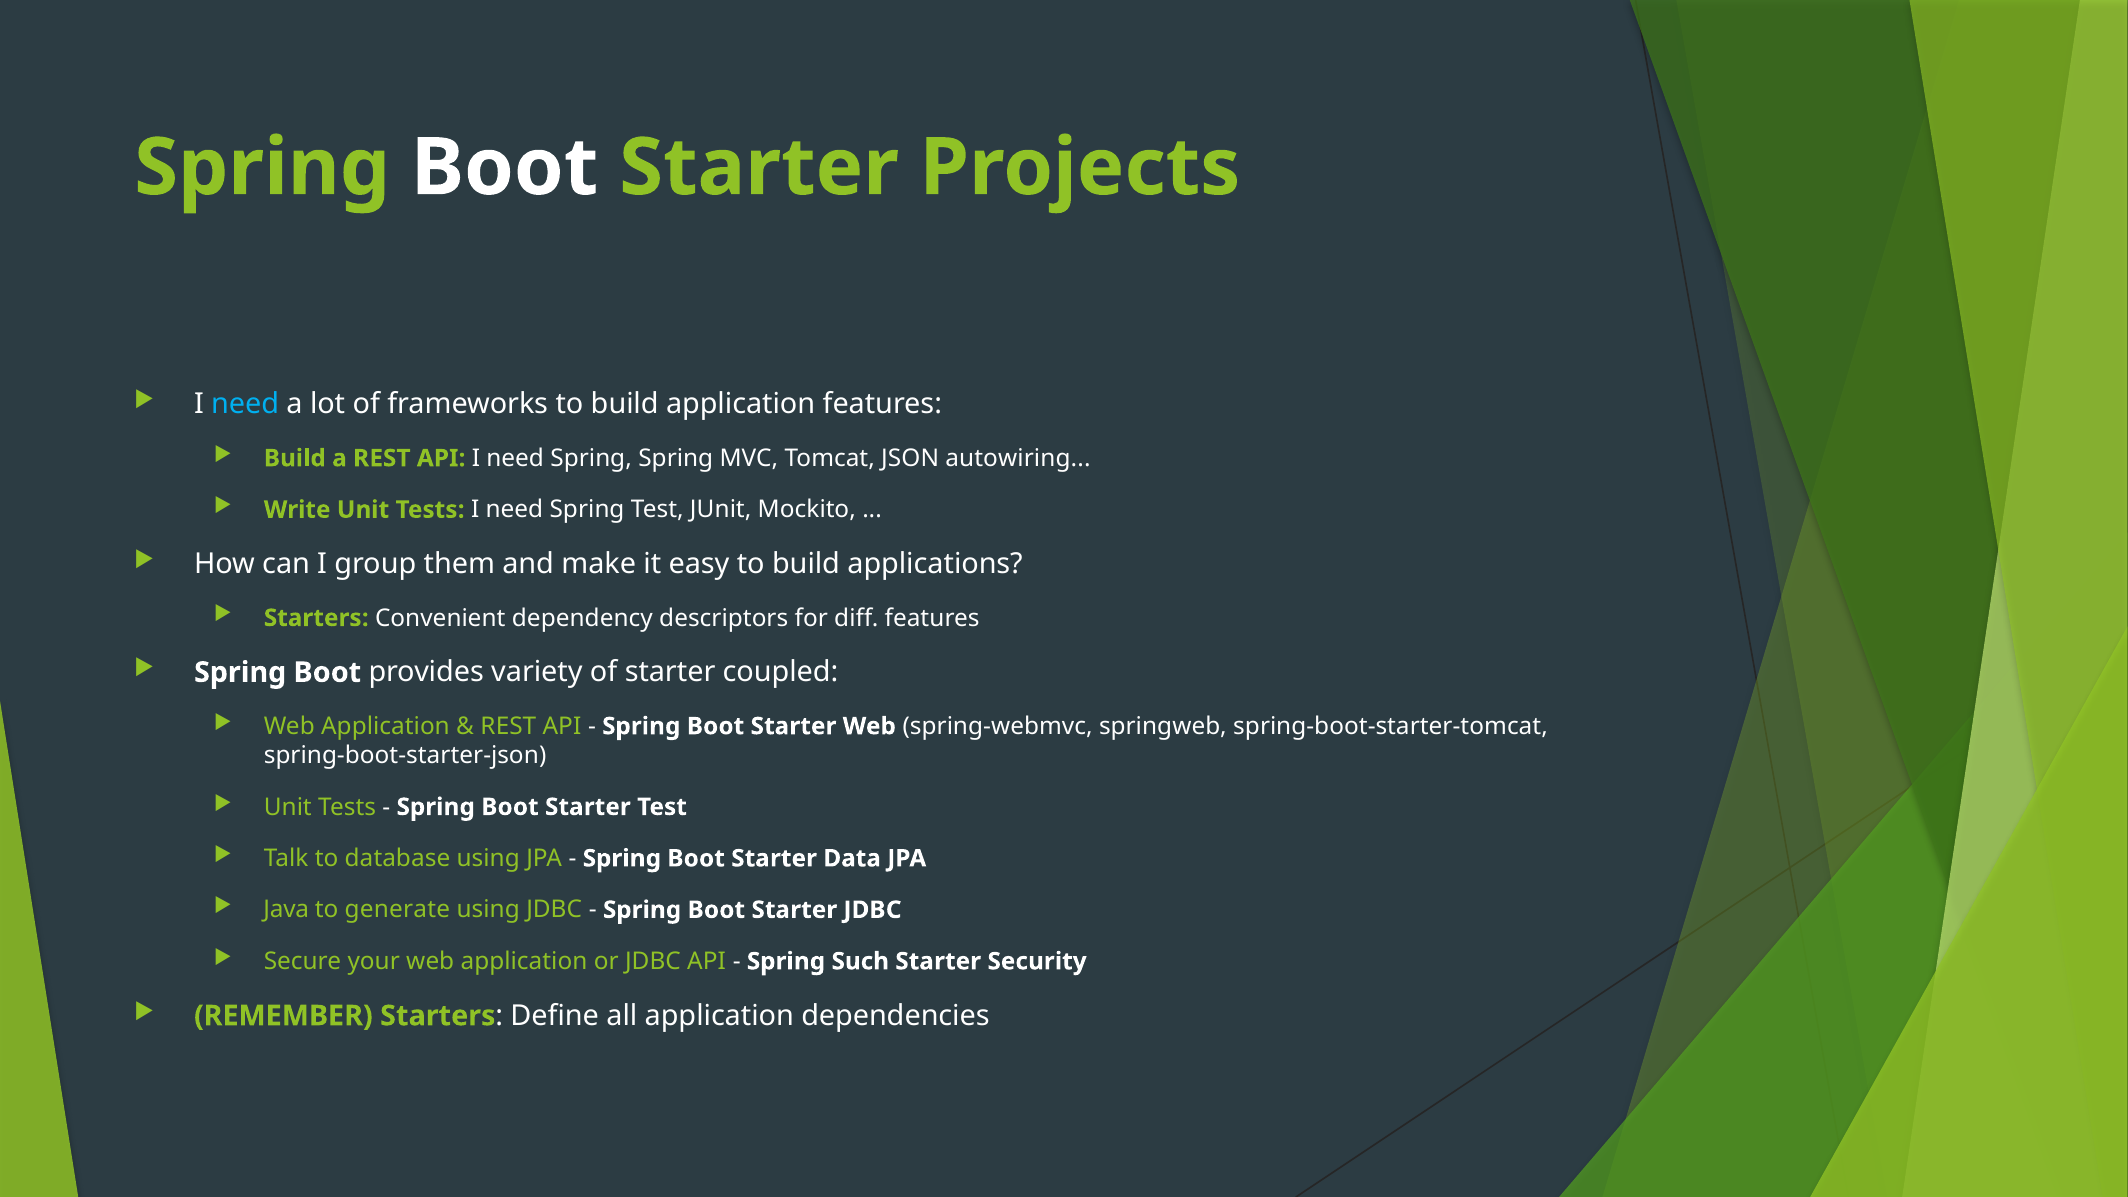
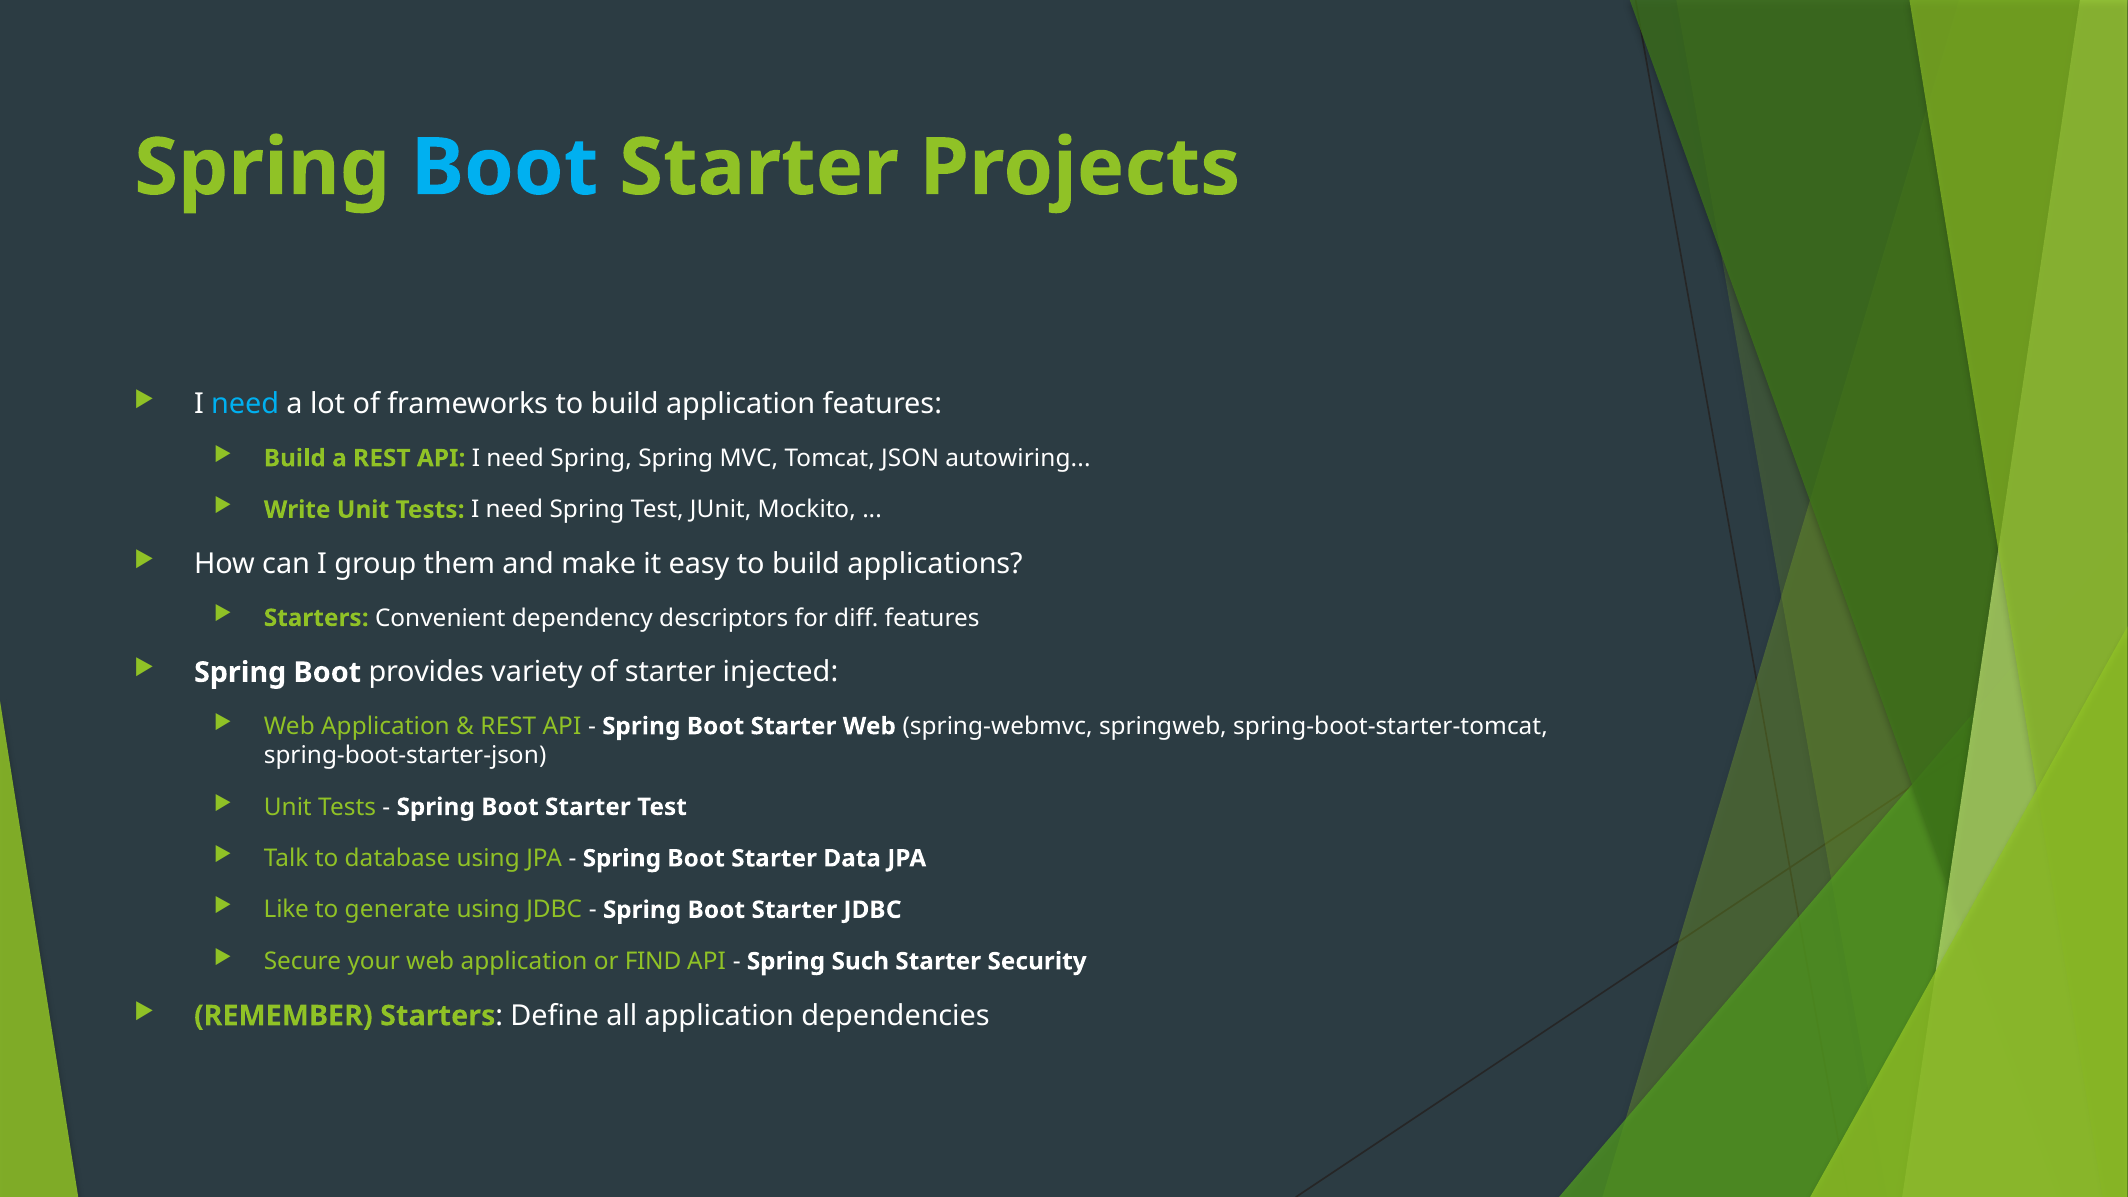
Boot at (505, 168) colour: white -> light blue
coupled: coupled -> injected
Java: Java -> Like
or JDBC: JDBC -> FIND
